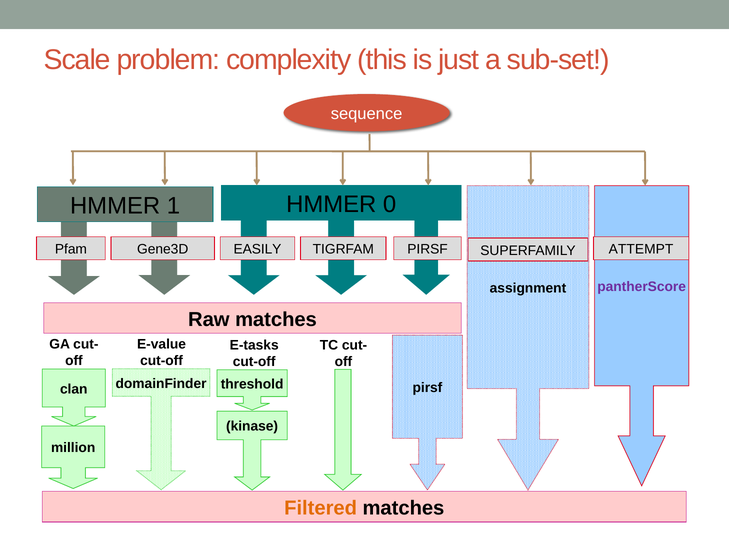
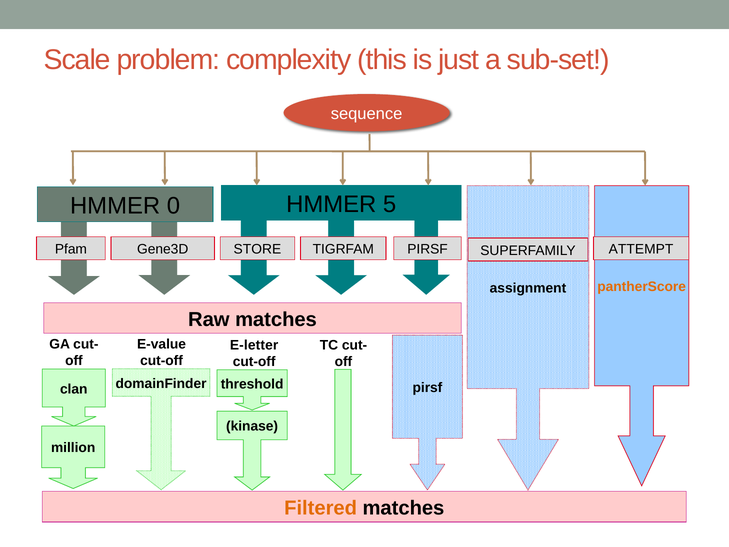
0: 0 -> 5
1: 1 -> 0
EASILY: EASILY -> STORE
pantherScore colour: purple -> orange
E-tasks: E-tasks -> E-letter
